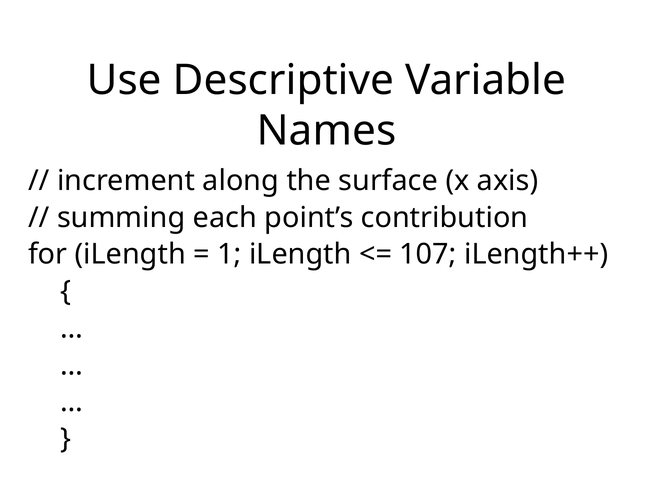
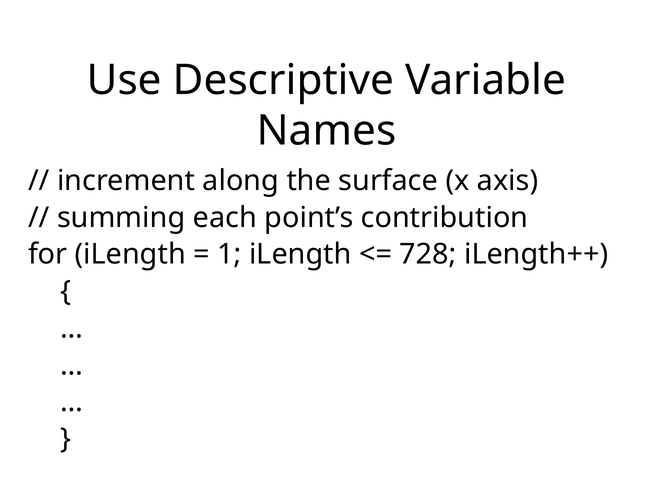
107: 107 -> 728
